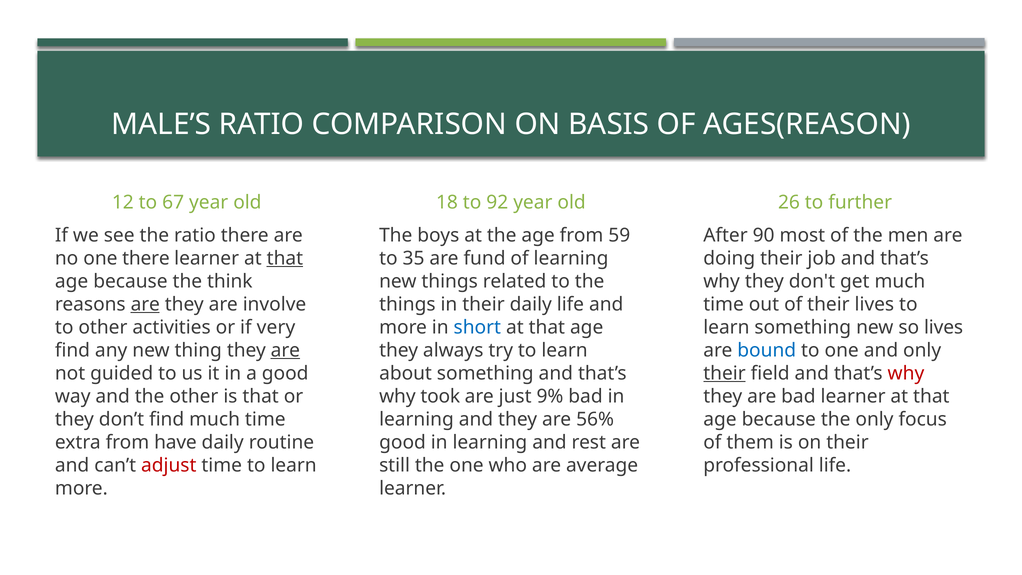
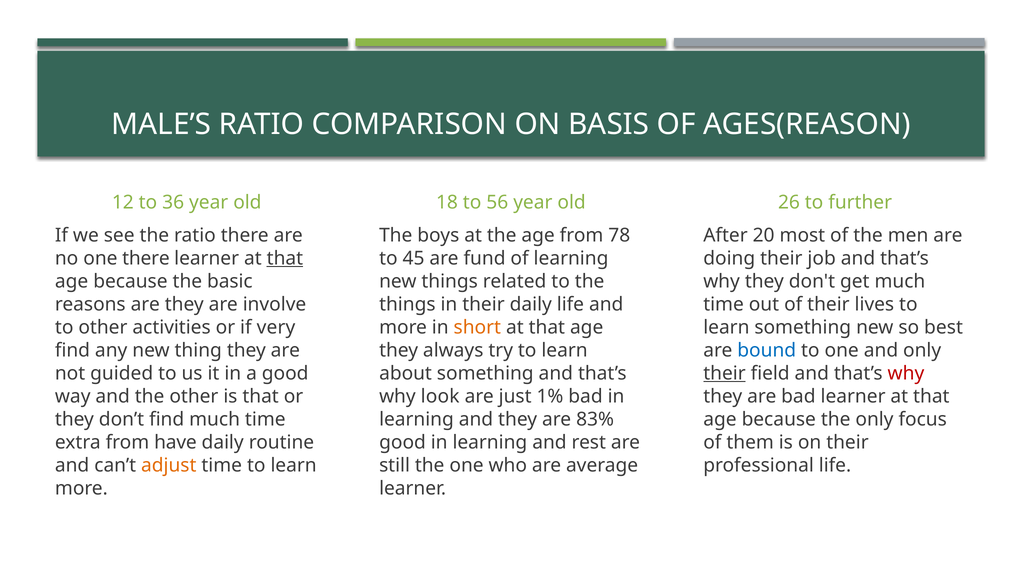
67: 67 -> 36
92: 92 -> 56
59: 59 -> 78
90: 90 -> 20
35: 35 -> 45
think: think -> basic
are at (145, 304) underline: present -> none
short colour: blue -> orange
so lives: lives -> best
are at (285, 350) underline: present -> none
took: took -> look
9%: 9% -> 1%
56%: 56% -> 83%
adjust colour: red -> orange
